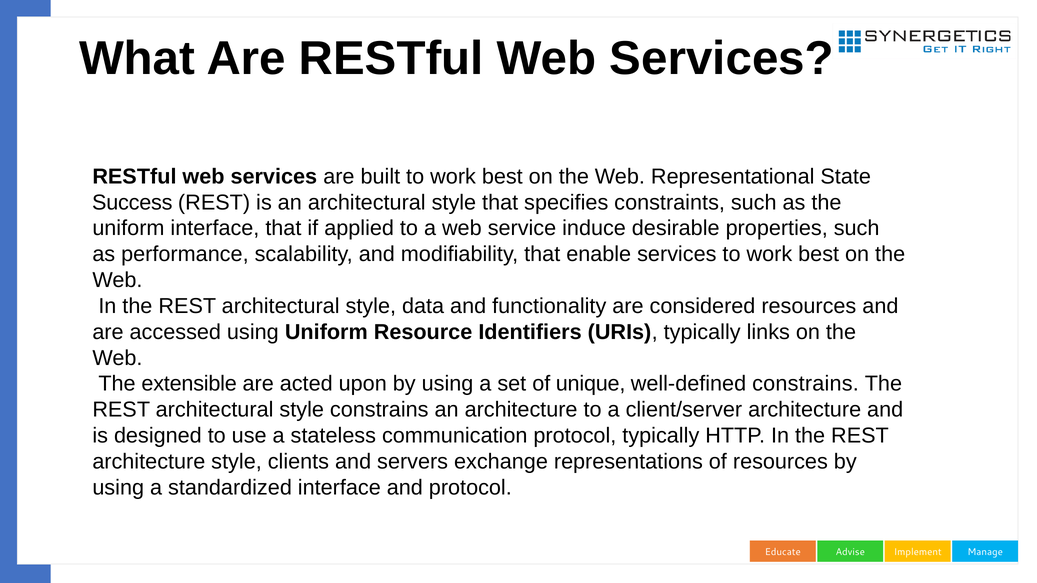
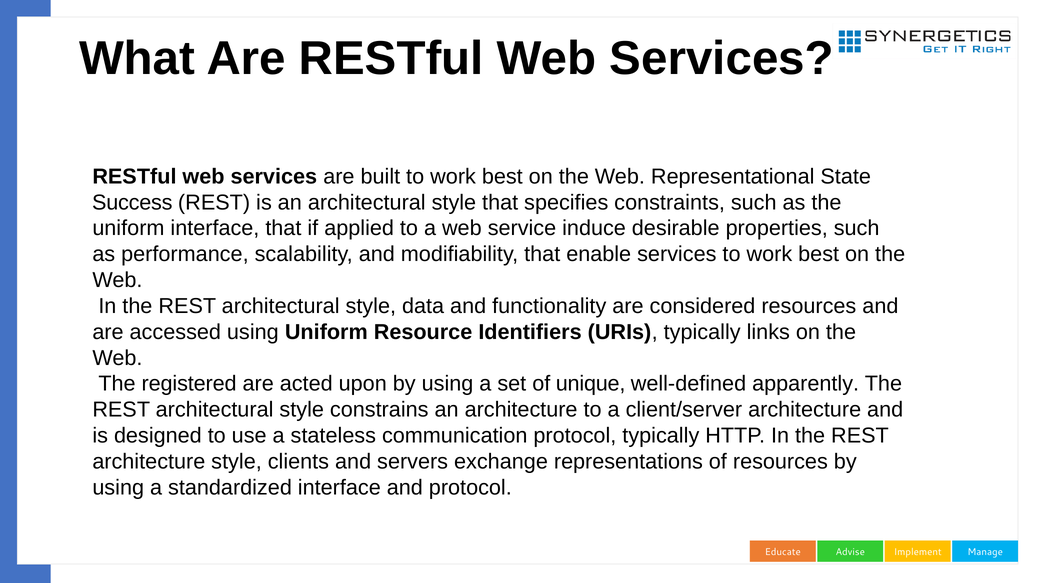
extensible: extensible -> registered
well-defined constrains: constrains -> apparently
